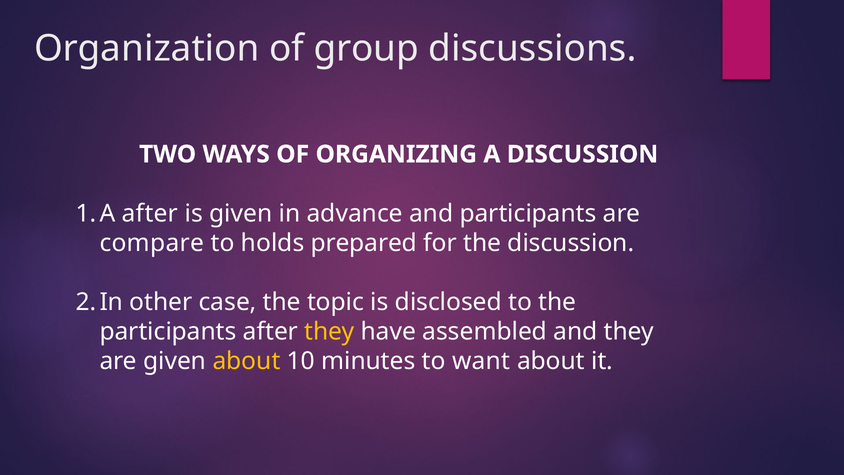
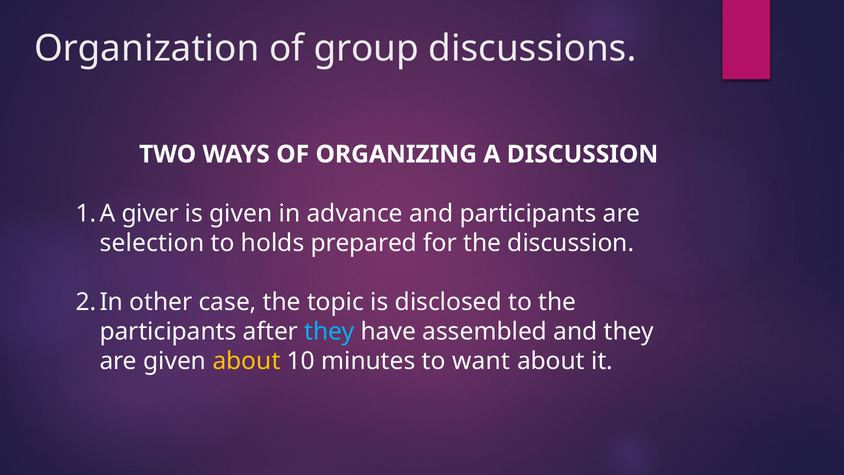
after at (150, 213): after -> giver
compare: compare -> selection
they at (329, 332) colour: yellow -> light blue
